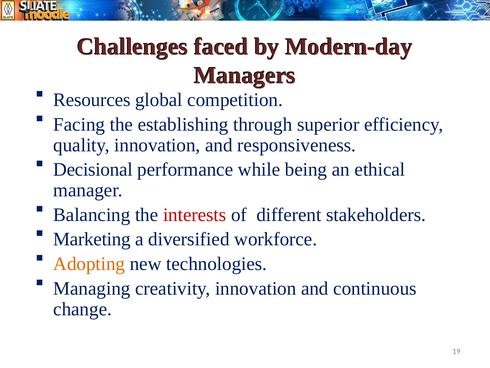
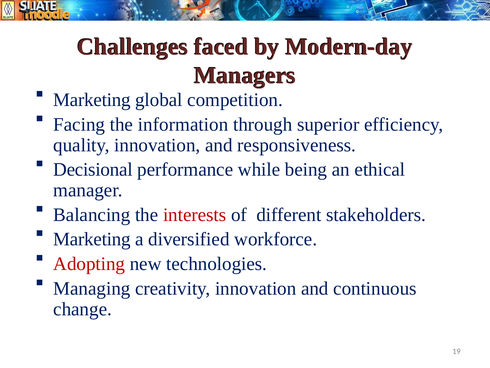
Resources at (92, 100): Resources -> Marketing
establishing: establishing -> information
Adopting colour: orange -> red
